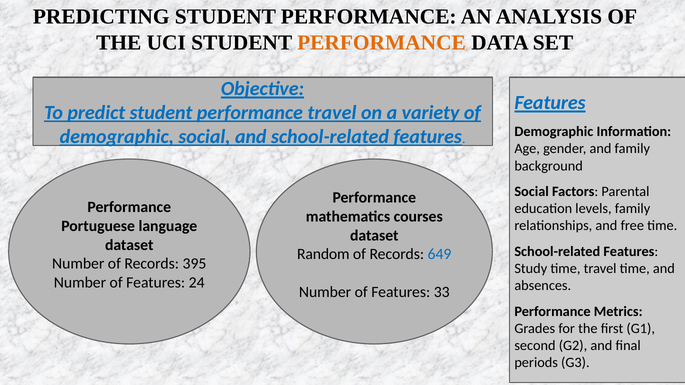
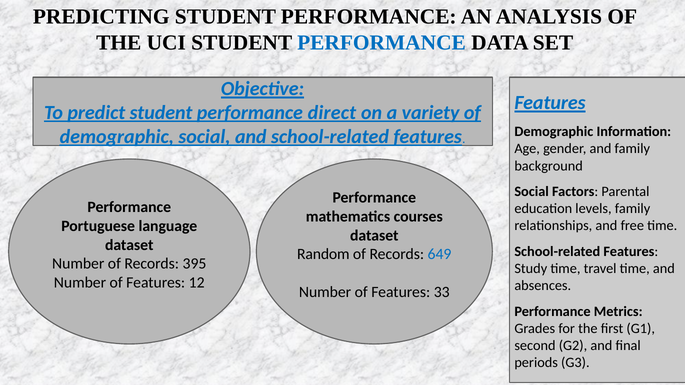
PERFORMANCE at (381, 43) colour: orange -> blue
performance travel: travel -> direct
24: 24 -> 12
